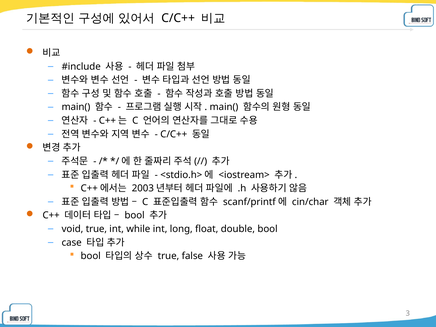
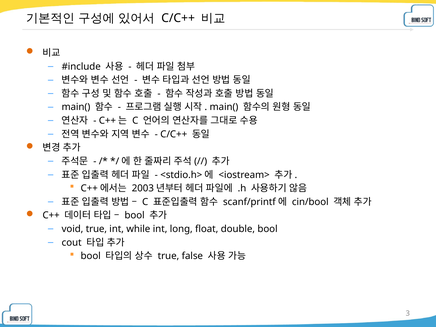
cin/char: cin/char -> cin/bool
case: case -> cout
